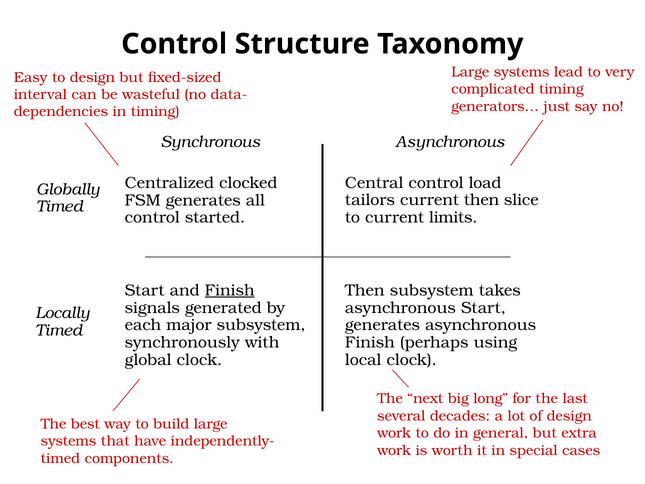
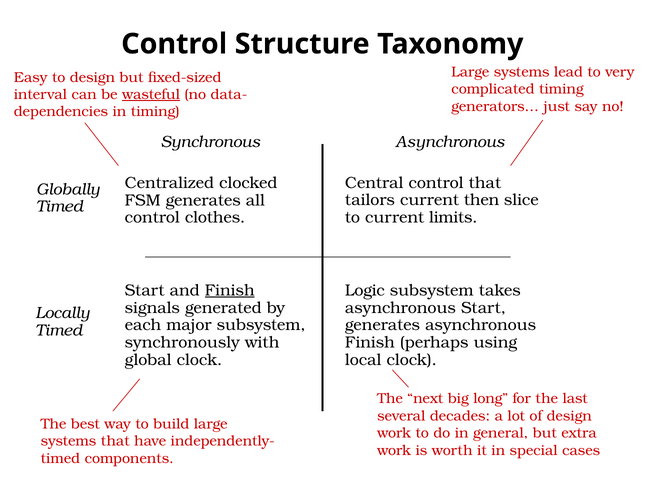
wasteful underline: none -> present
control load: load -> that
started: started -> clothes
Then at (365, 290): Then -> Logic
